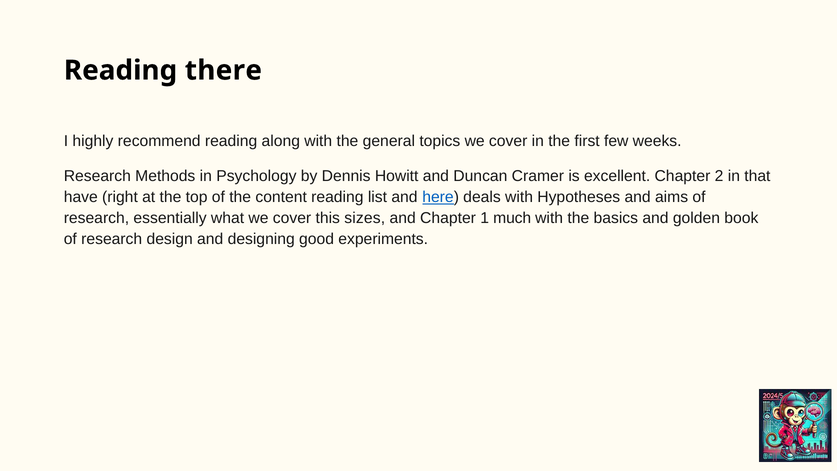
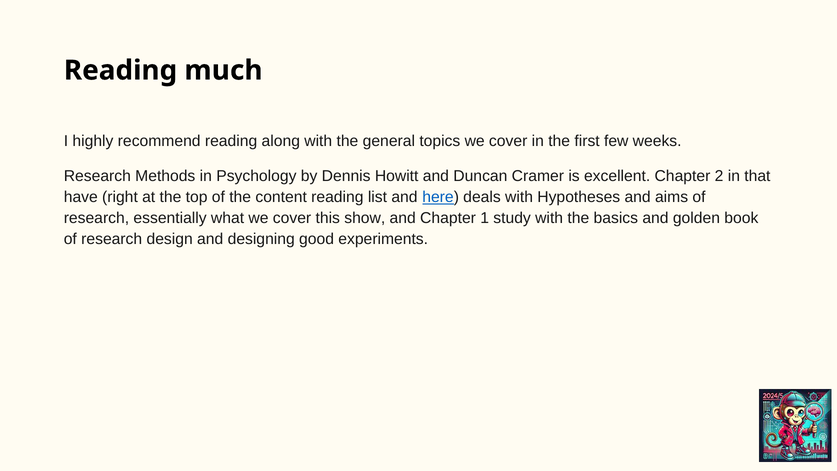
there: there -> much
sizes: sizes -> show
much: much -> study
